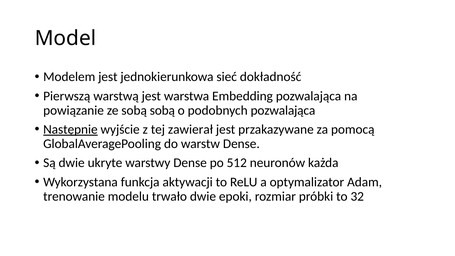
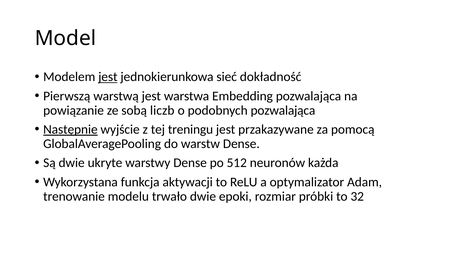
jest at (108, 77) underline: none -> present
sobą sobą: sobą -> liczb
zawierał: zawierał -> treningu
